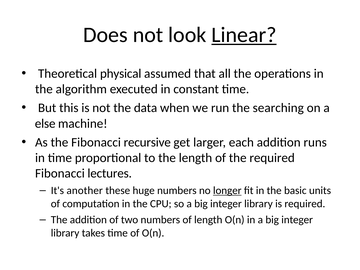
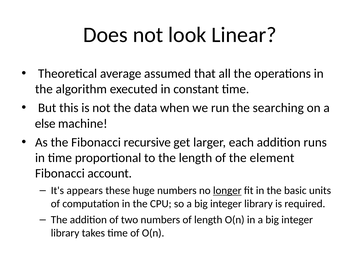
Linear underline: present -> none
physical: physical -> average
the required: required -> element
lectures: lectures -> account
another: another -> appears
